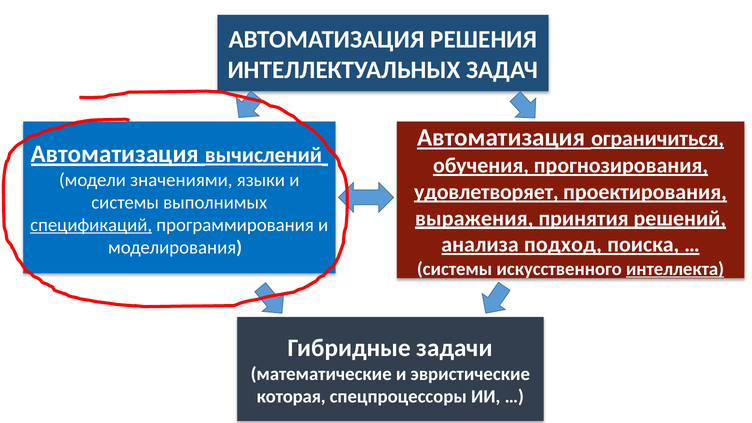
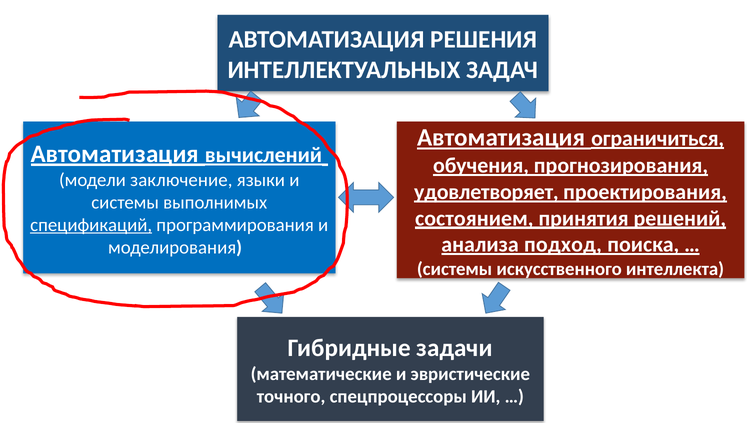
значениями: значениями -> заключение
выражения: выражения -> состоянием
интеллекта underline: present -> none
которая: которая -> точного
